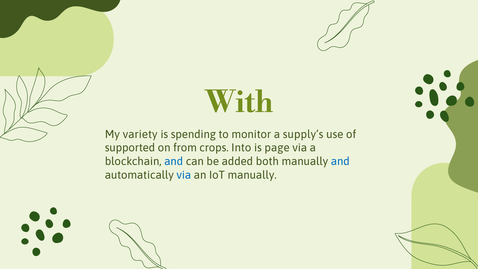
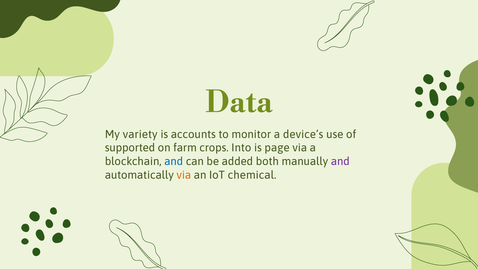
With: With -> Data
spending: spending -> accounts
supply’s: supply’s -> device’s
from: from -> farm
and at (340, 161) colour: blue -> purple
via at (184, 175) colour: blue -> orange
IoT manually: manually -> chemical
